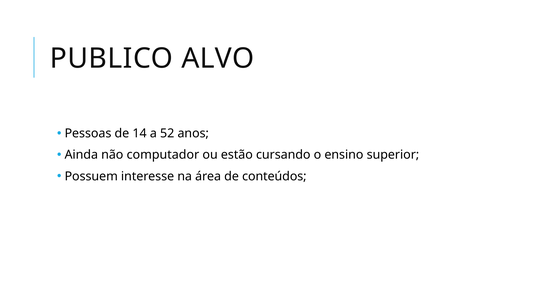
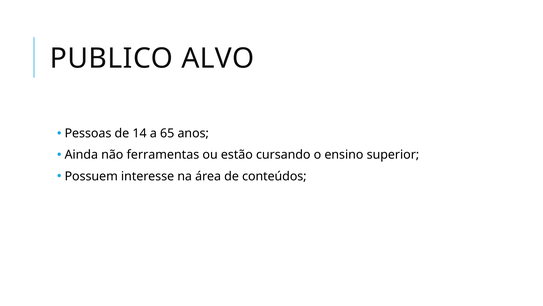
52: 52 -> 65
computador: computador -> ferramentas
